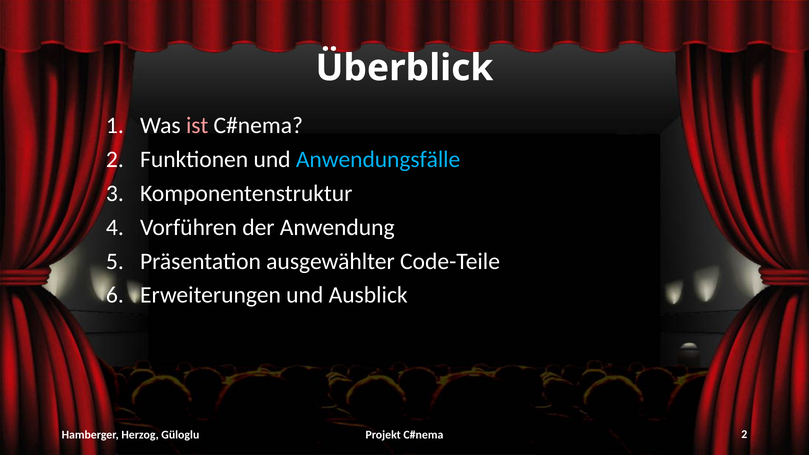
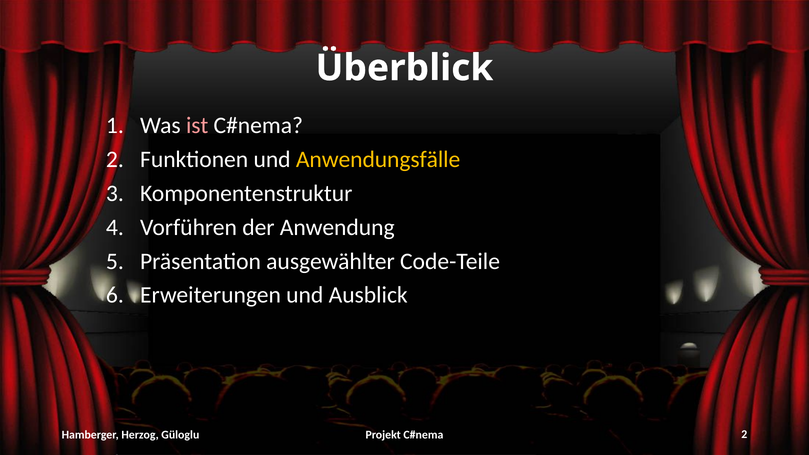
Anwendungsfälle colour: light blue -> yellow
